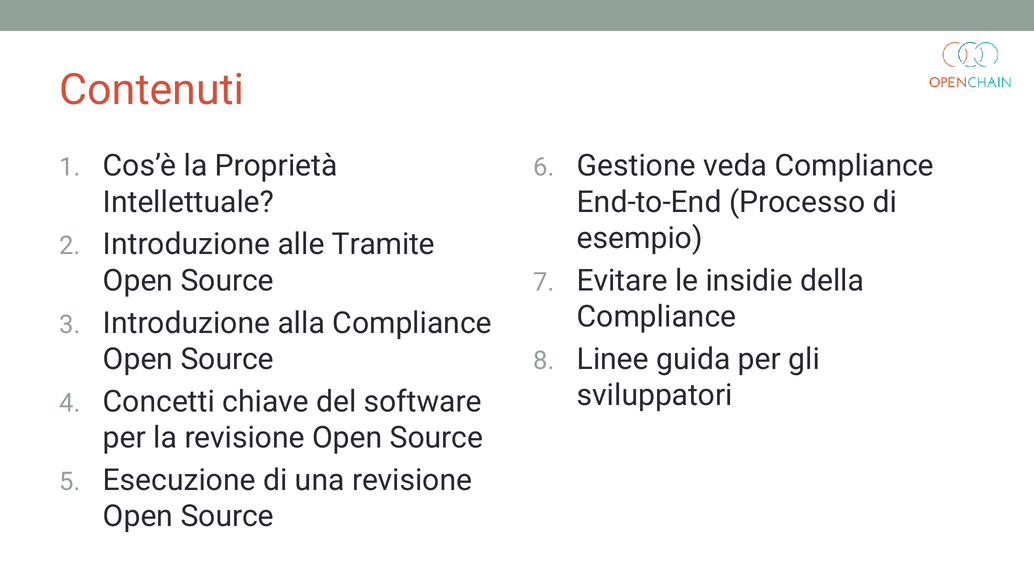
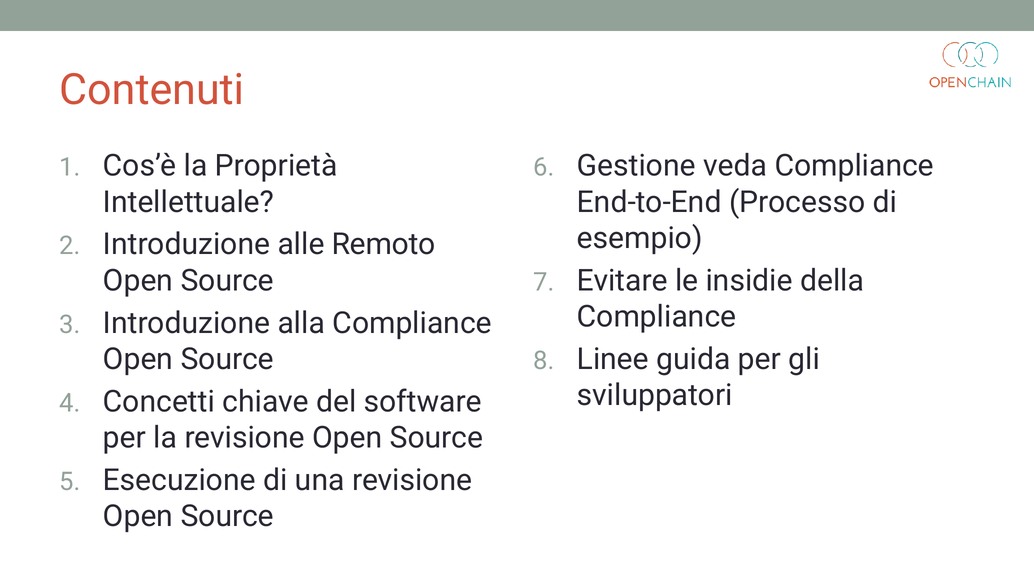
Tramite: Tramite -> Remoto
